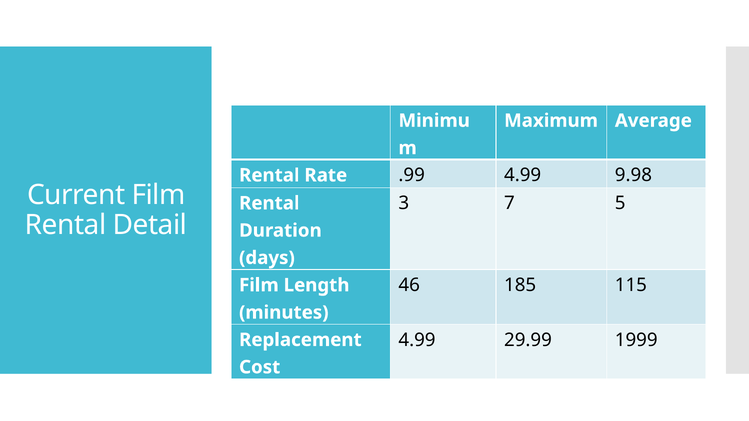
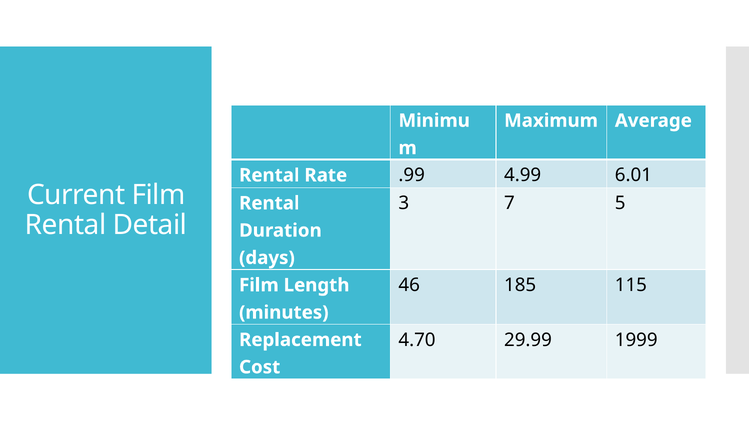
9.98: 9.98 -> 6.01
4.99 at (417, 340): 4.99 -> 4.70
